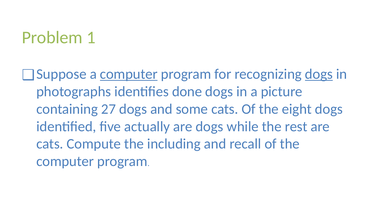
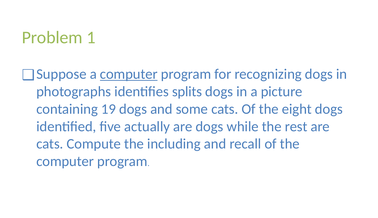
dogs at (319, 74) underline: present -> none
done: done -> splits
27: 27 -> 19
